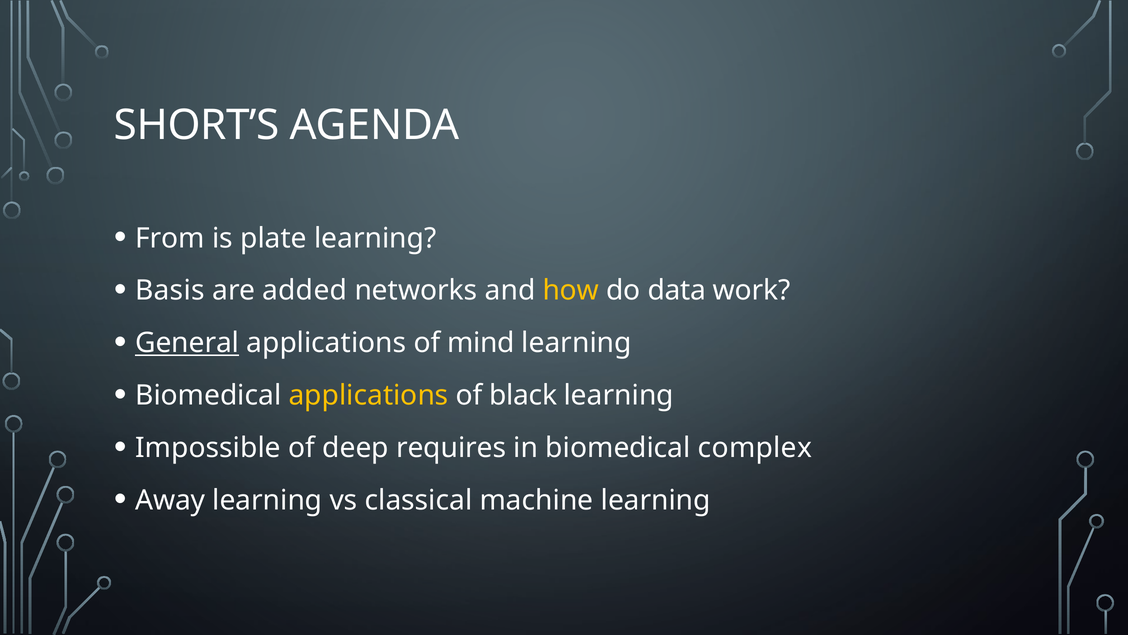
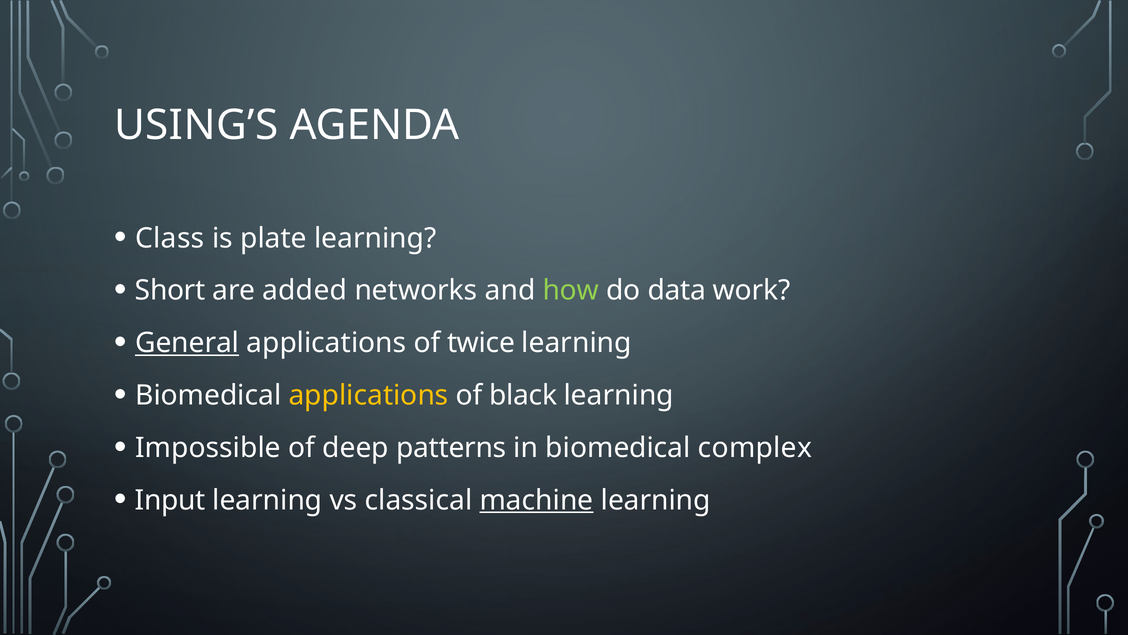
SHORT’S: SHORT’S -> USING’S
From: From -> Class
Basis: Basis -> Short
how colour: yellow -> light green
mind: mind -> twice
requires: requires -> patterns
Away: Away -> Input
machine underline: none -> present
